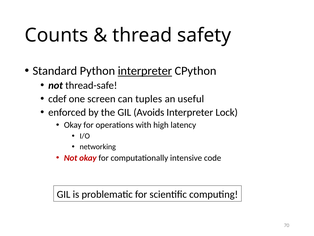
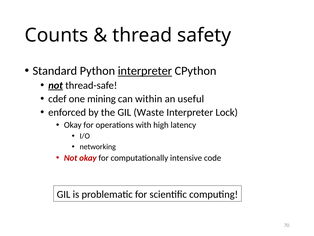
not at (56, 85) underline: none -> present
screen: screen -> mining
tuples: tuples -> within
Avoids: Avoids -> Waste
